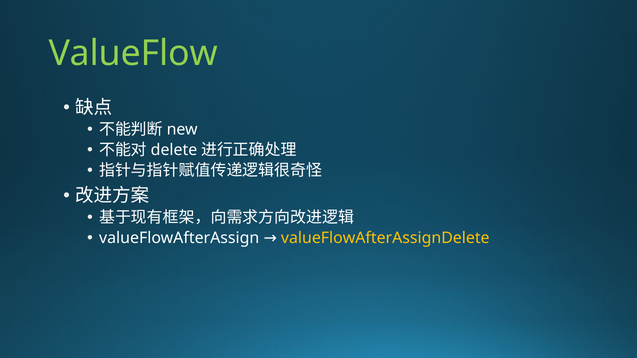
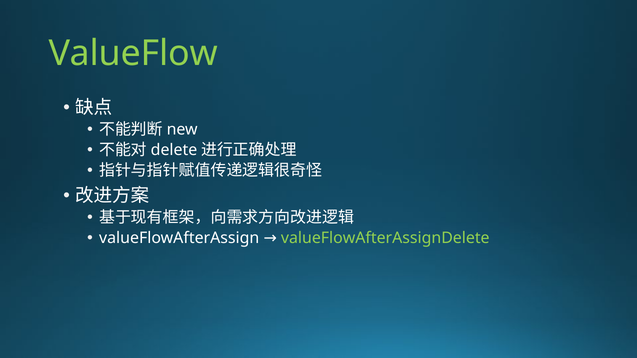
valueFlowAfterAssignDelete colour: yellow -> light green
